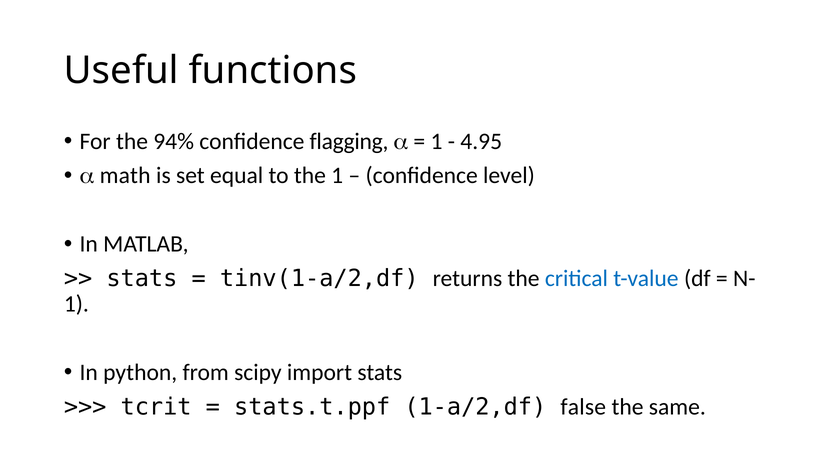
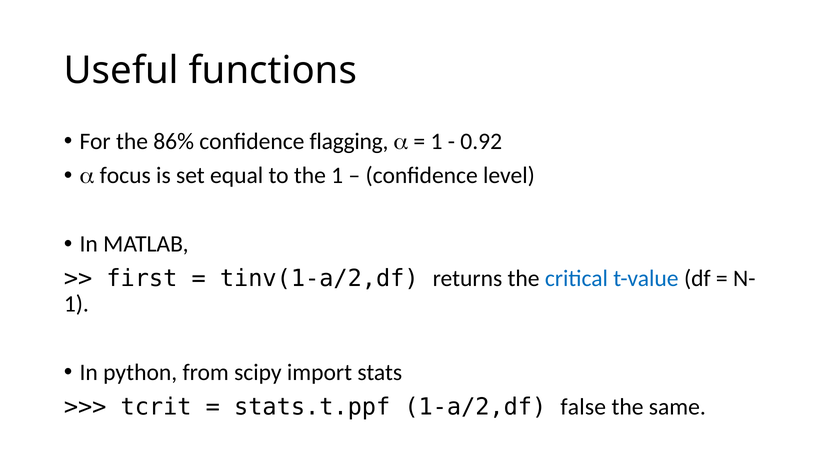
94%: 94% -> 86%
4.95: 4.95 -> 0.92
math: math -> focus
stats at (142, 278): stats -> first
